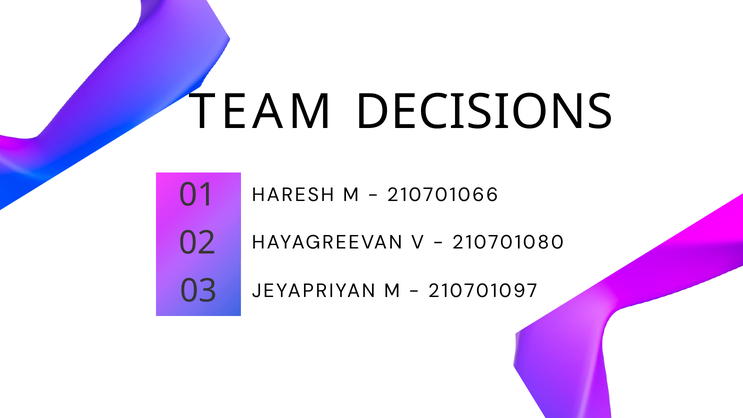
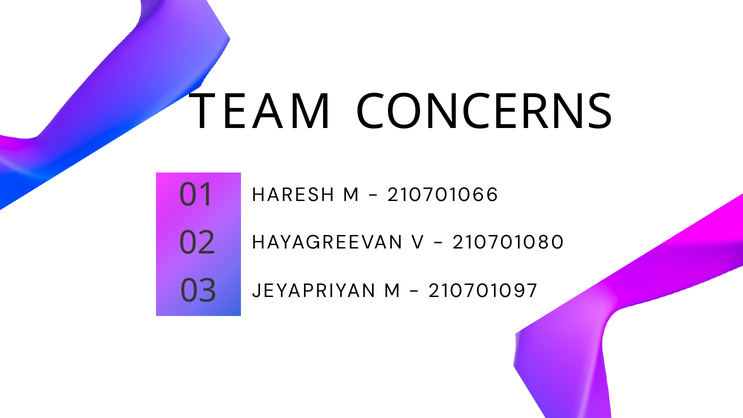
DECISIONS: DECISIONS -> CONCERNS
